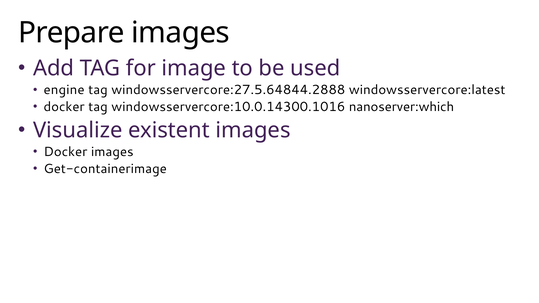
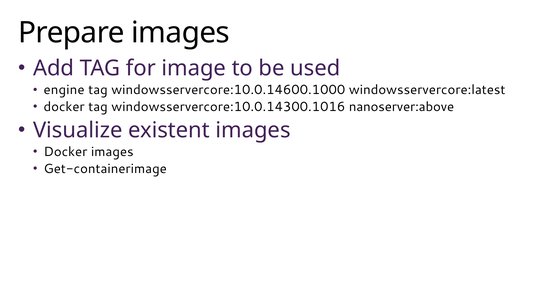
windowsservercore:27.5.64844.2888: windowsservercore:27.5.64844.2888 -> windowsservercore:10.0.14600.1000
nanoserver:which: nanoserver:which -> nanoserver:above
